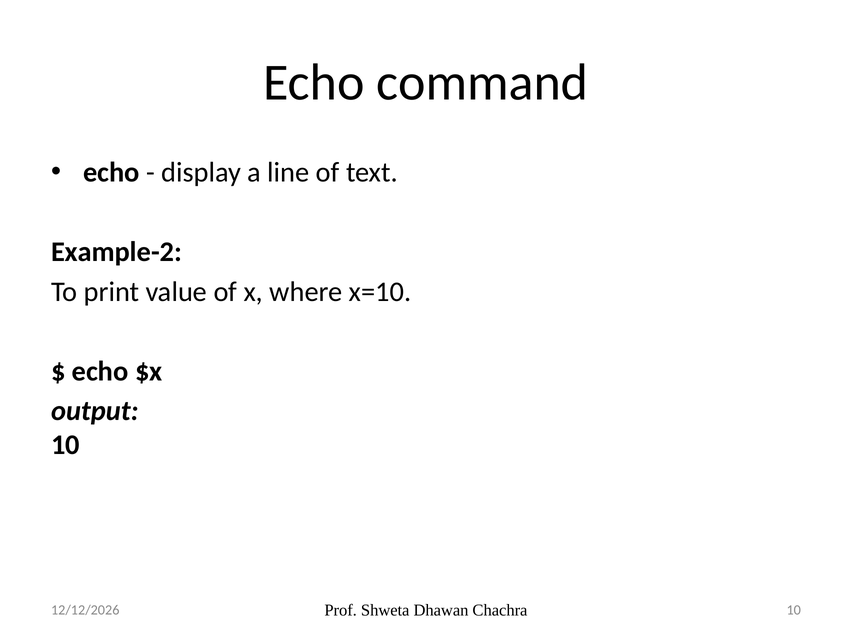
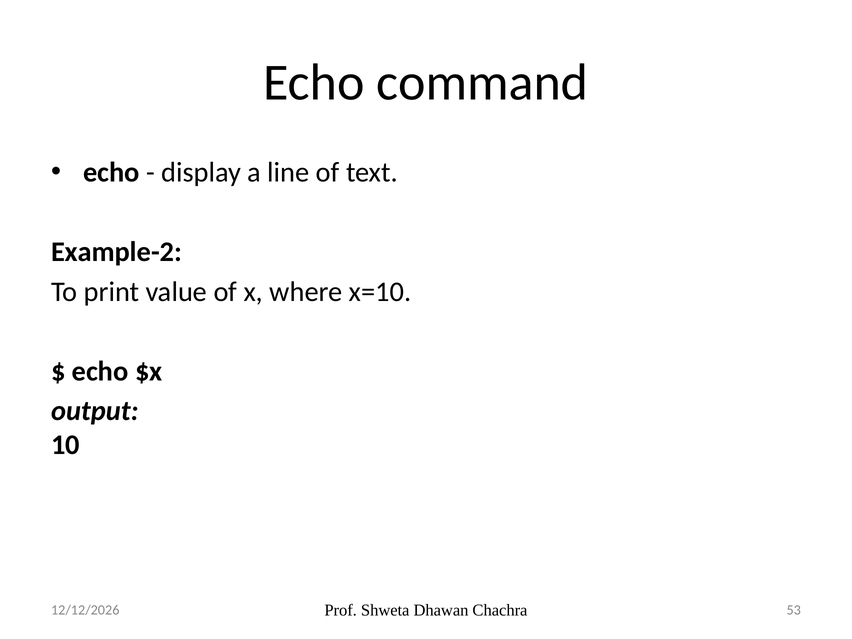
Chachra 10: 10 -> 53
